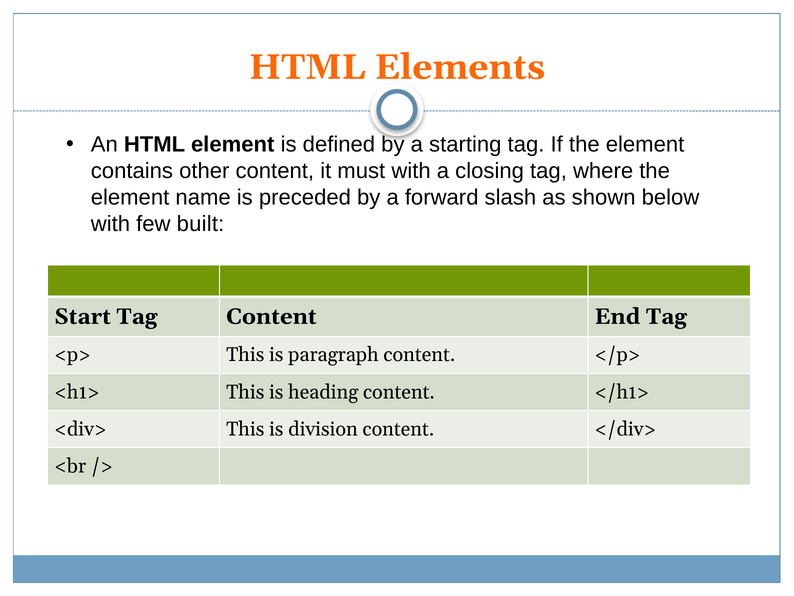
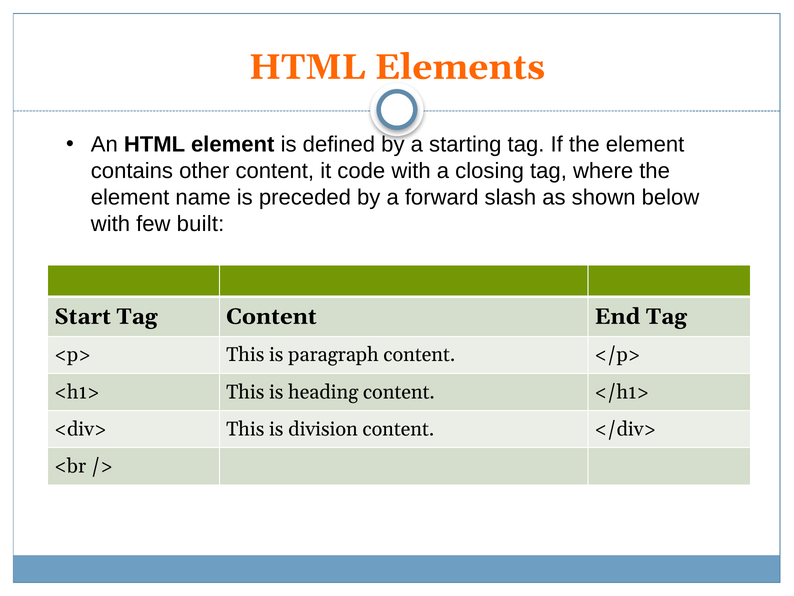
must: must -> code
